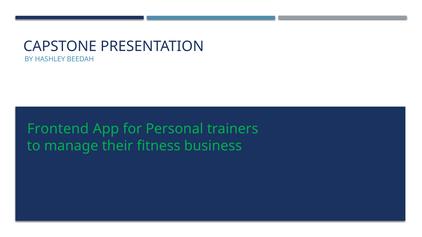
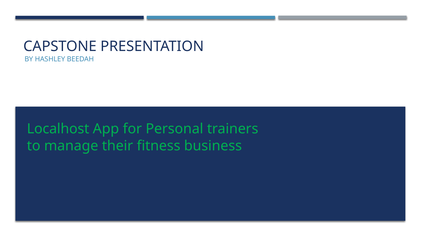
Frontend: Frontend -> Localhost
